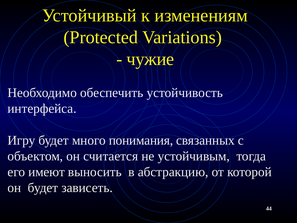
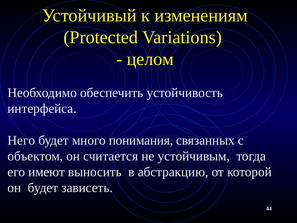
чужие: чужие -> целом
Игру: Игру -> Него
